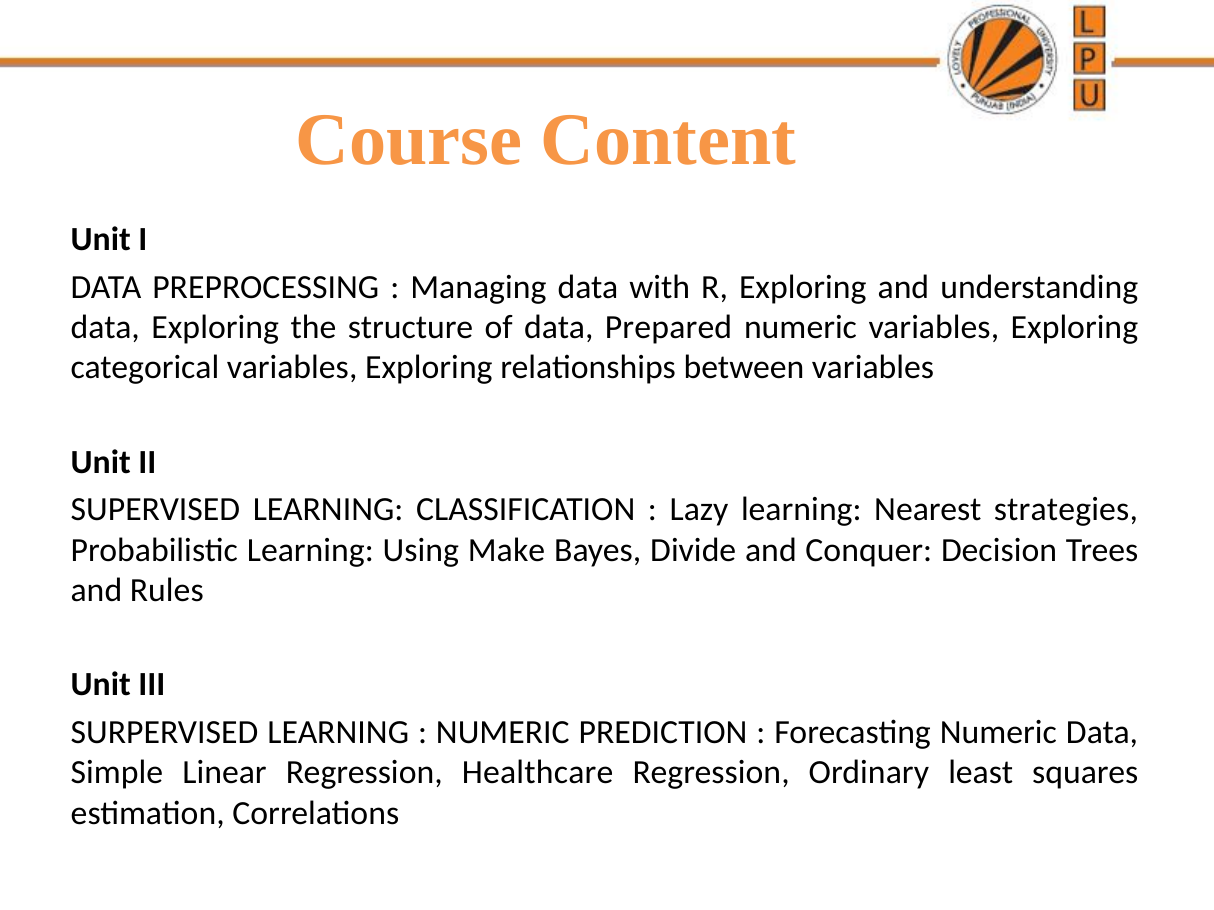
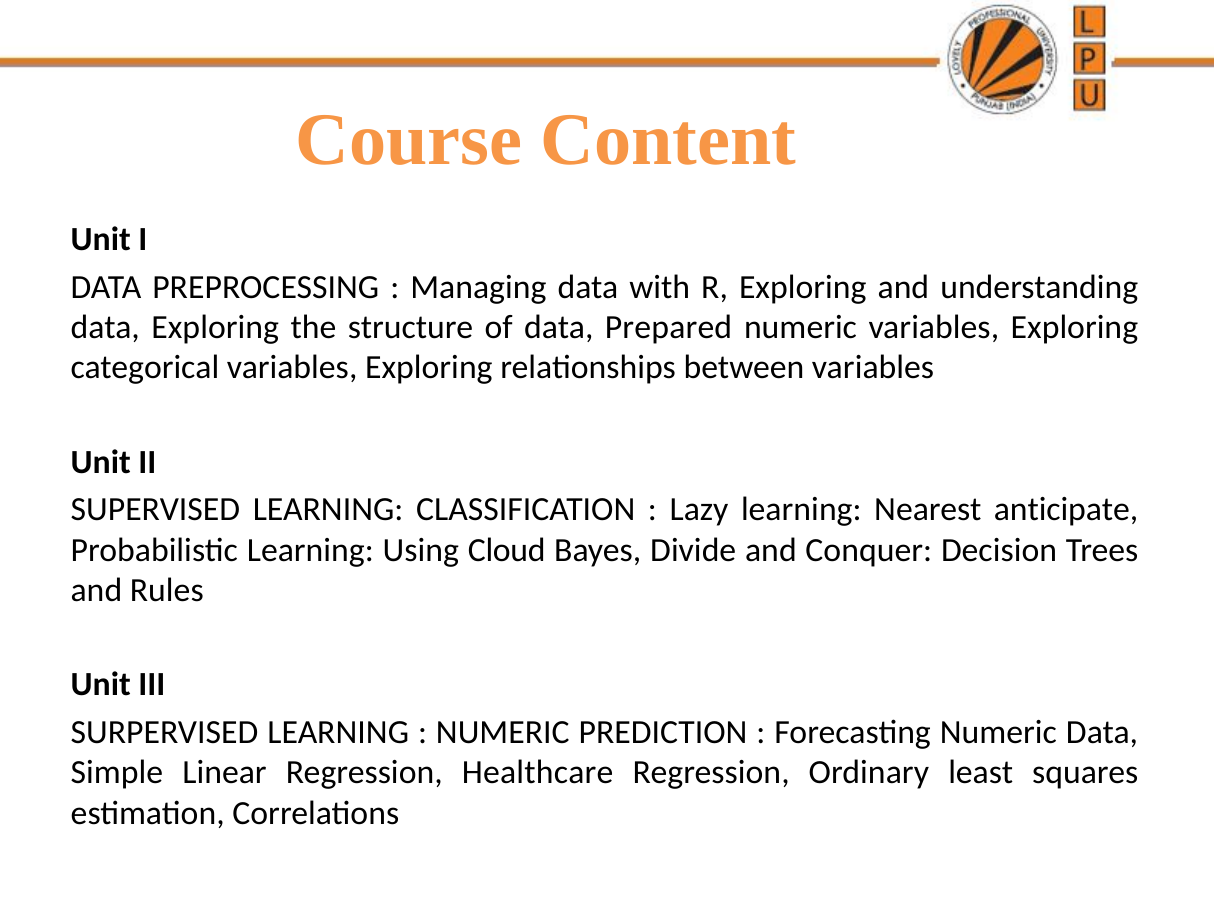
strategies: strategies -> anticipate
Make: Make -> Cloud
